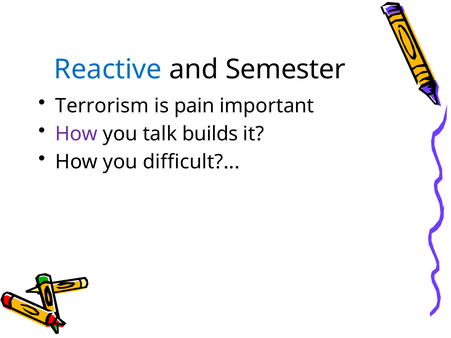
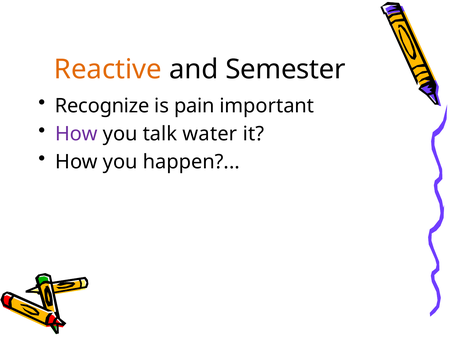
Reactive colour: blue -> orange
Terrorism: Terrorism -> Recognize
builds: builds -> water
difficult: difficult -> happen
